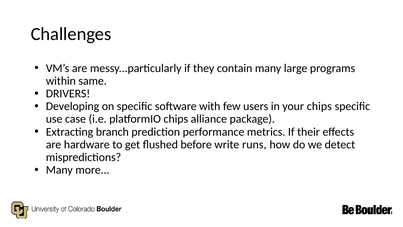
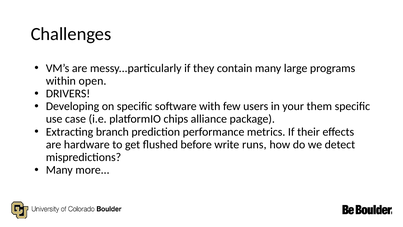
same: same -> open
your chips: chips -> them
